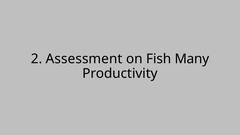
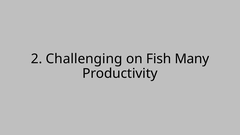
Assessment: Assessment -> Challenging
